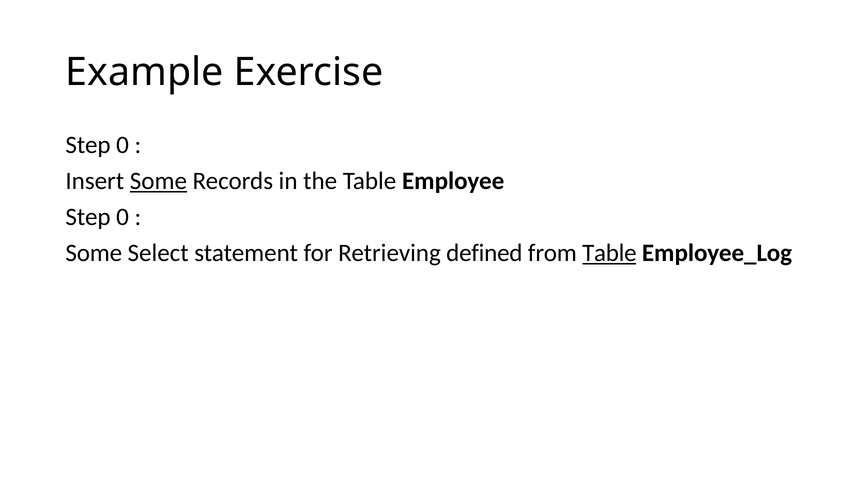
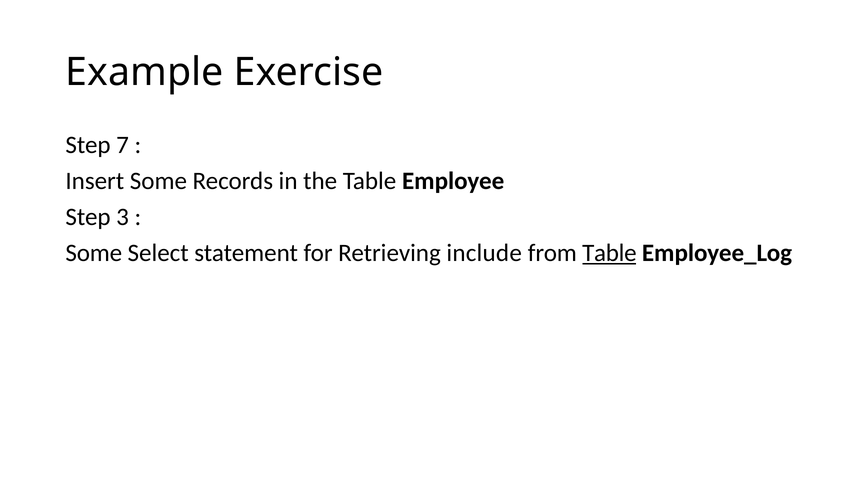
0 at (123, 145): 0 -> 7
Some at (158, 181) underline: present -> none
0 at (123, 217): 0 -> 3
defined: defined -> include
